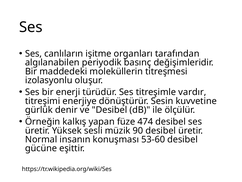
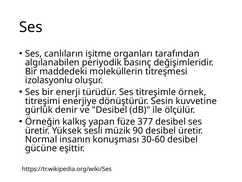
vardır: vardır -> örnek
474: 474 -> 377
53-60: 53-60 -> 30-60
